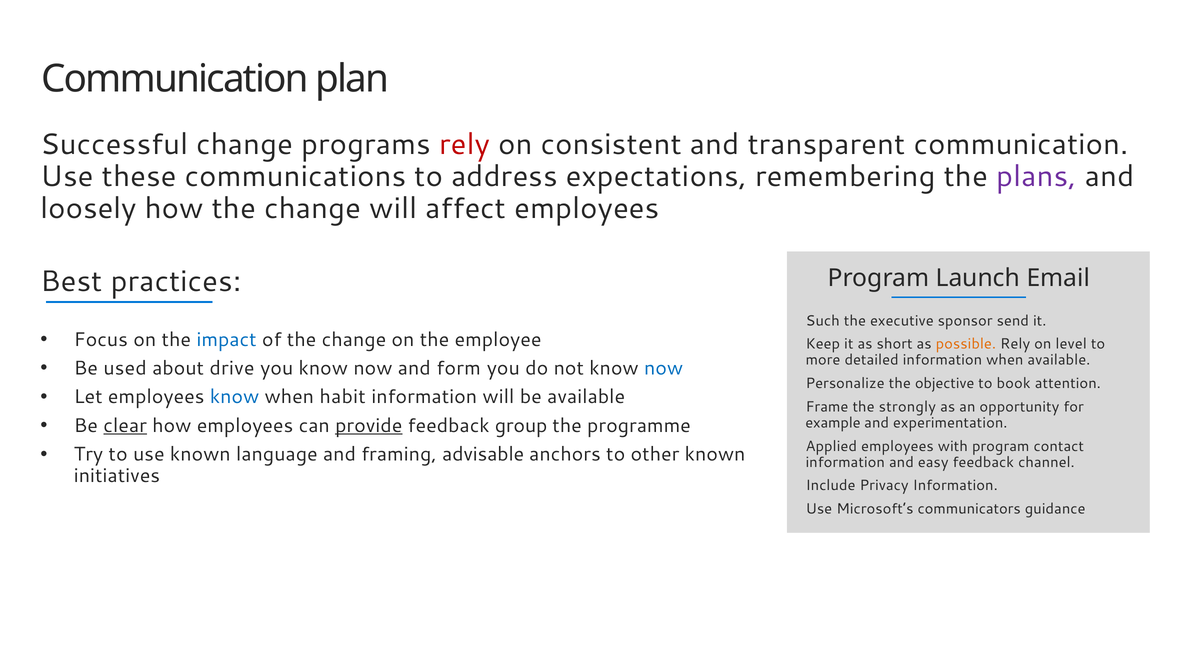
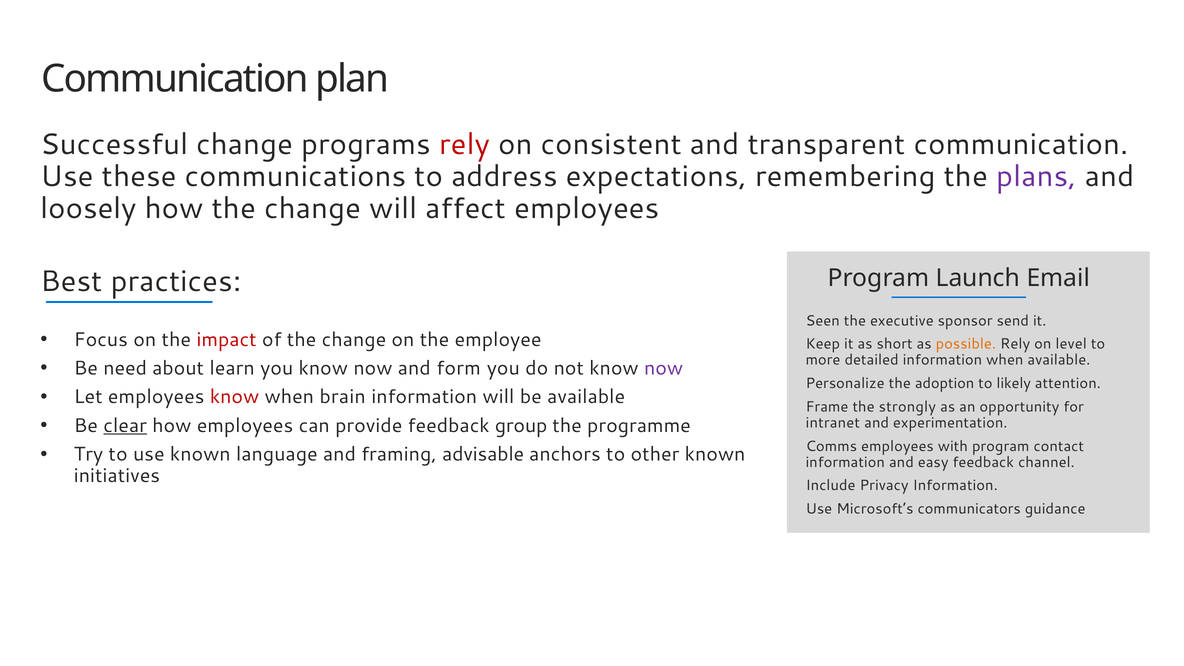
Such: Such -> Seen
impact colour: blue -> red
used: used -> need
drive: drive -> learn
now at (664, 368) colour: blue -> purple
objective: objective -> adoption
book: book -> likely
know at (235, 397) colour: blue -> red
habit: habit -> brain
provide underline: present -> none
example: example -> intranet
Applied: Applied -> Comms
